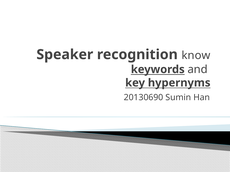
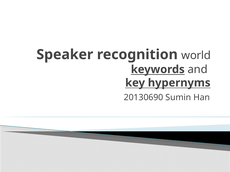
know: know -> world
